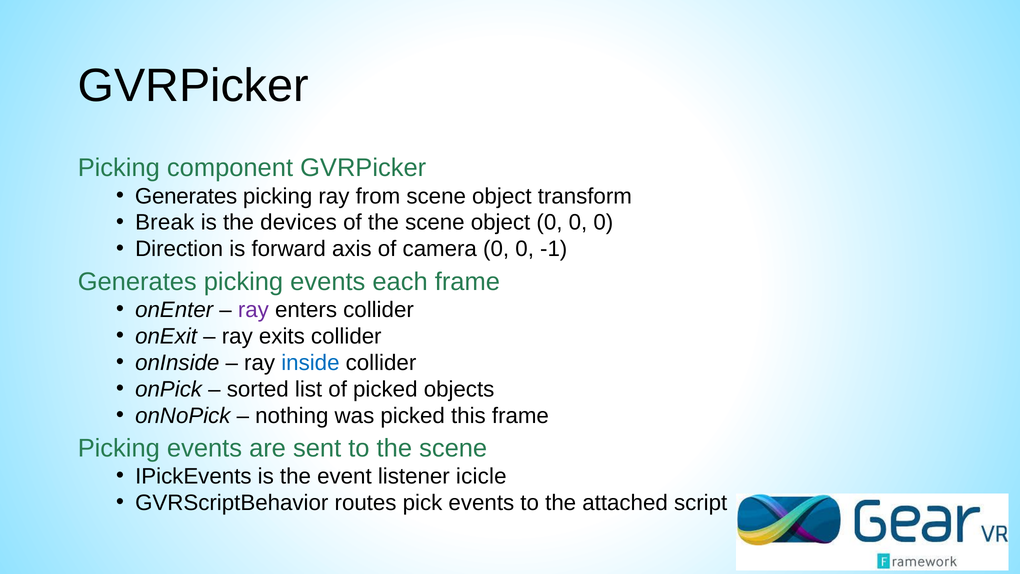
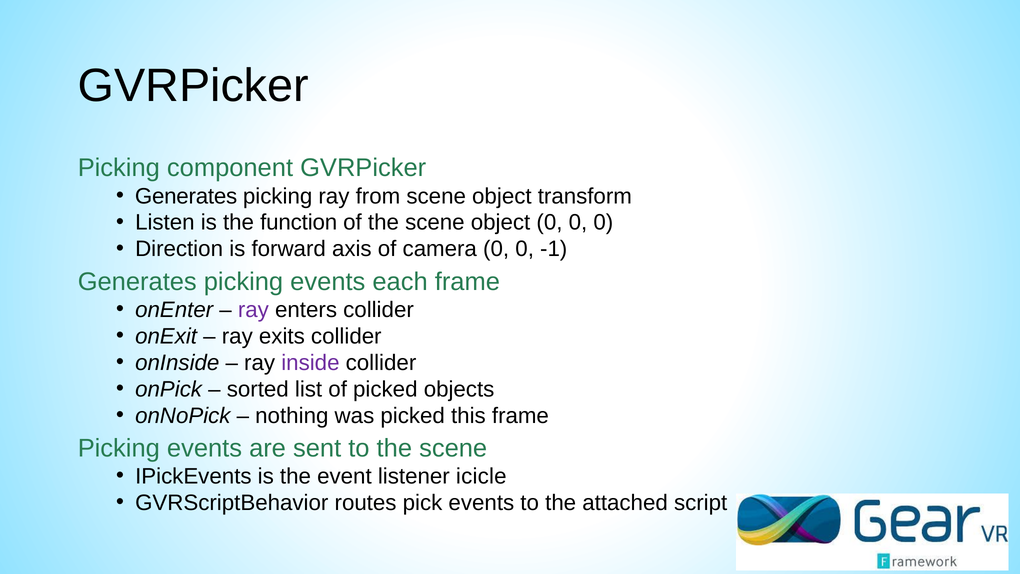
Break: Break -> Listen
devices: devices -> function
inside colour: blue -> purple
